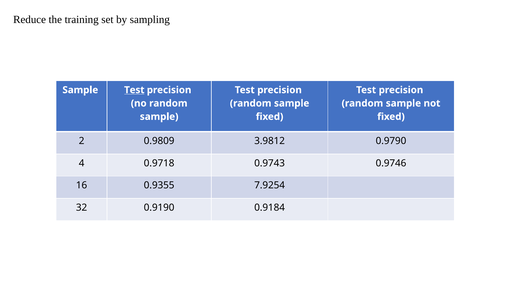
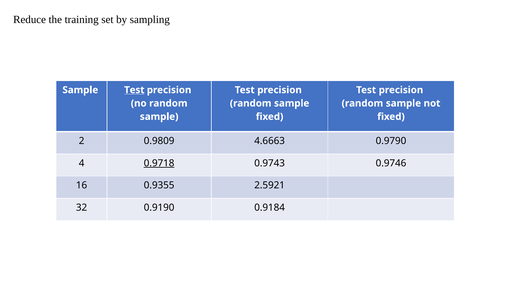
3.9812: 3.9812 -> 4.6663
0.9718 underline: none -> present
7.9254: 7.9254 -> 2.5921
